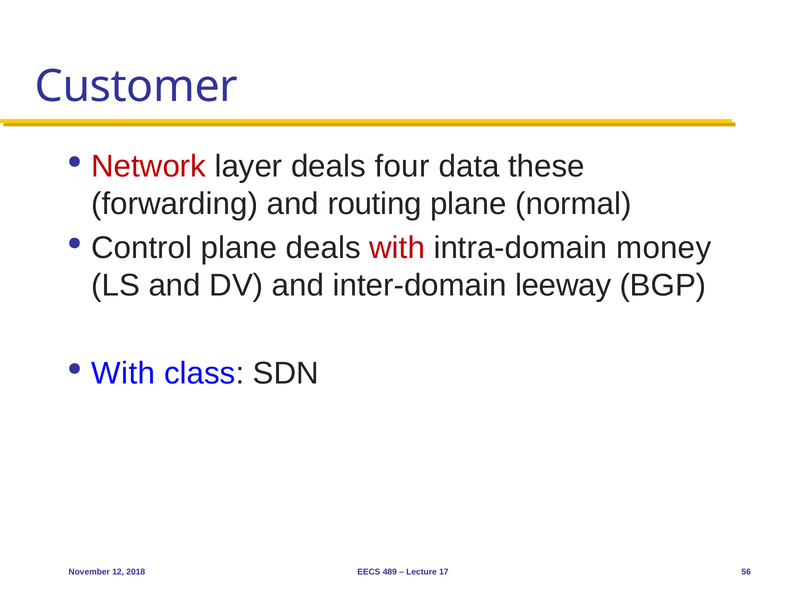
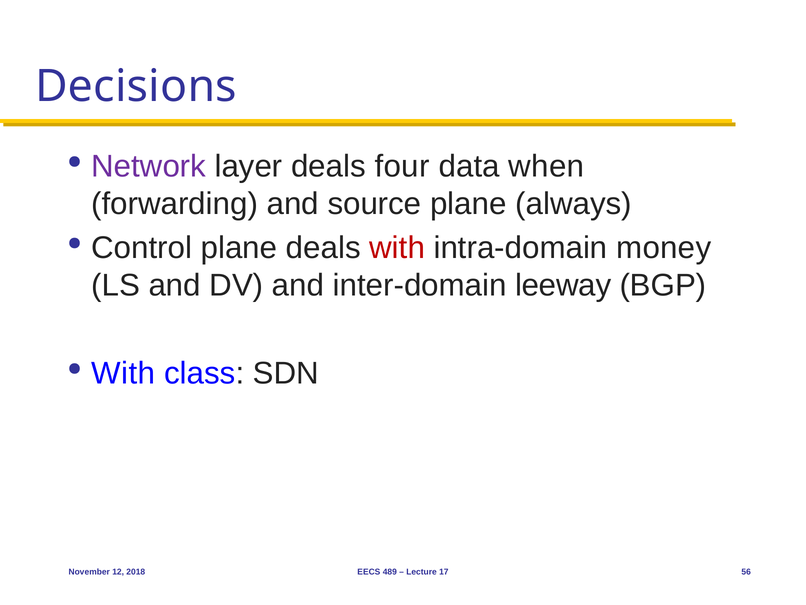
Customer: Customer -> Decisions
Network colour: red -> purple
these: these -> when
routing: routing -> source
normal: normal -> always
